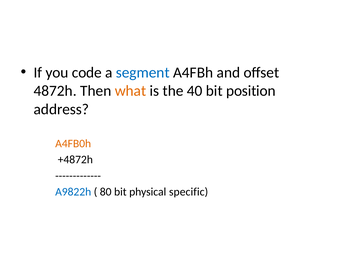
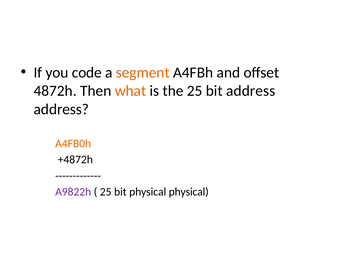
segment colour: blue -> orange
the 40: 40 -> 25
bit position: position -> address
A9822h colour: blue -> purple
80 at (106, 192): 80 -> 25
physical specific: specific -> physical
